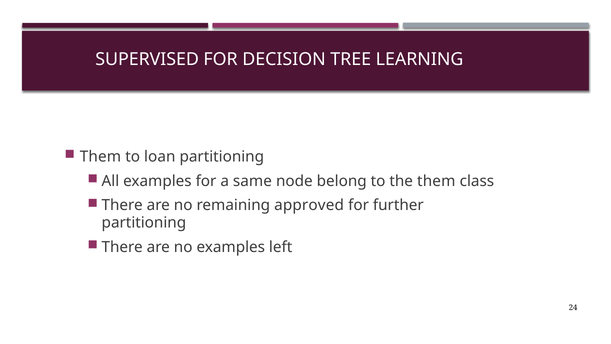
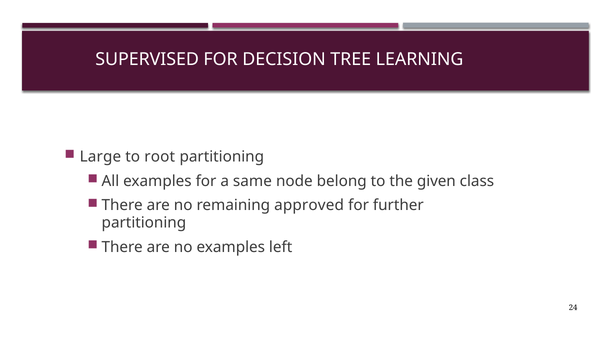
Them at (100, 157): Them -> Large
loan: loan -> root
the them: them -> given
